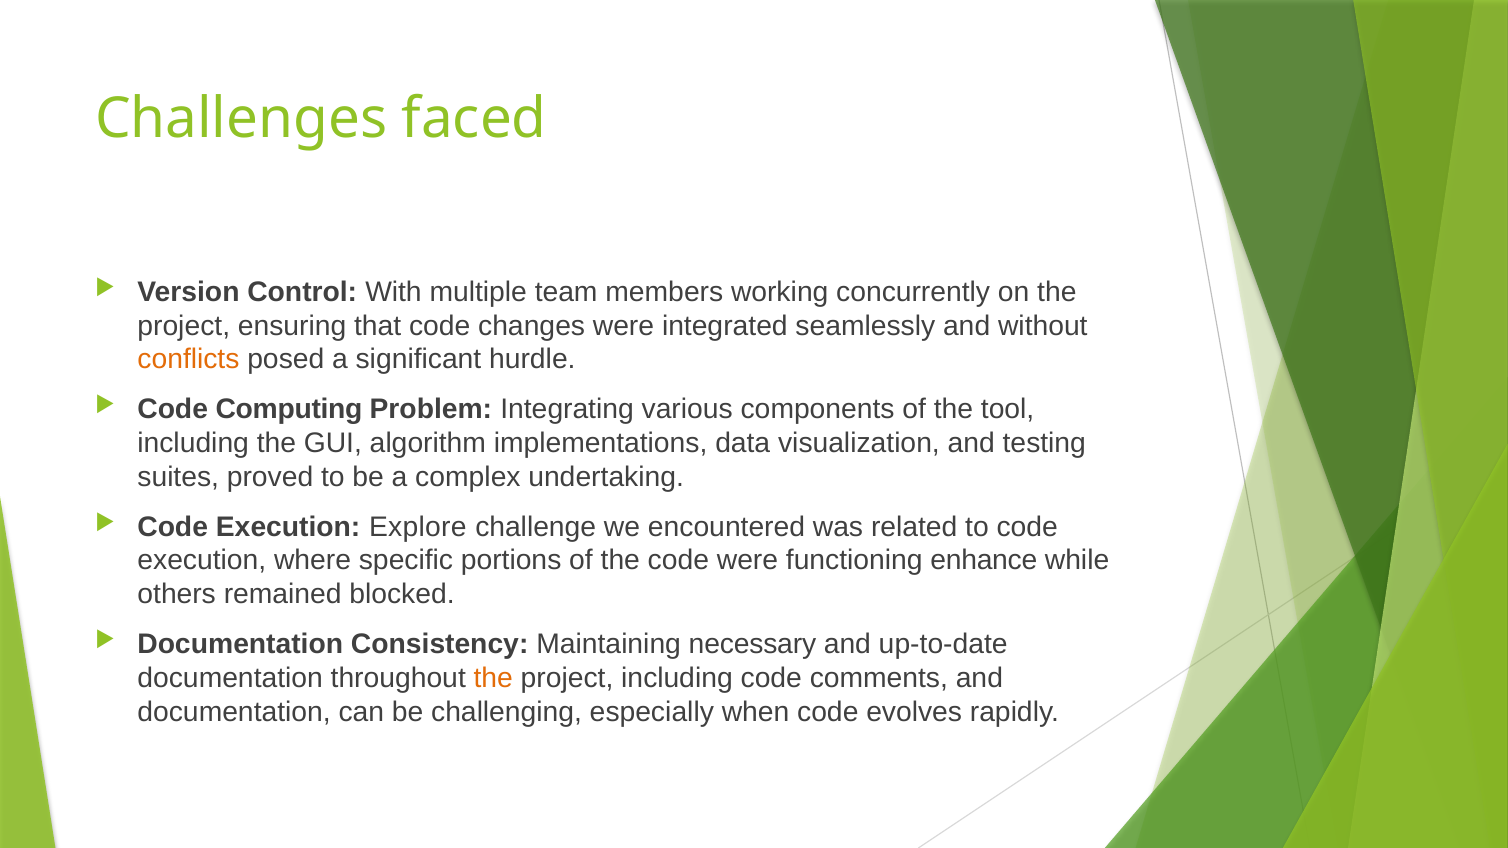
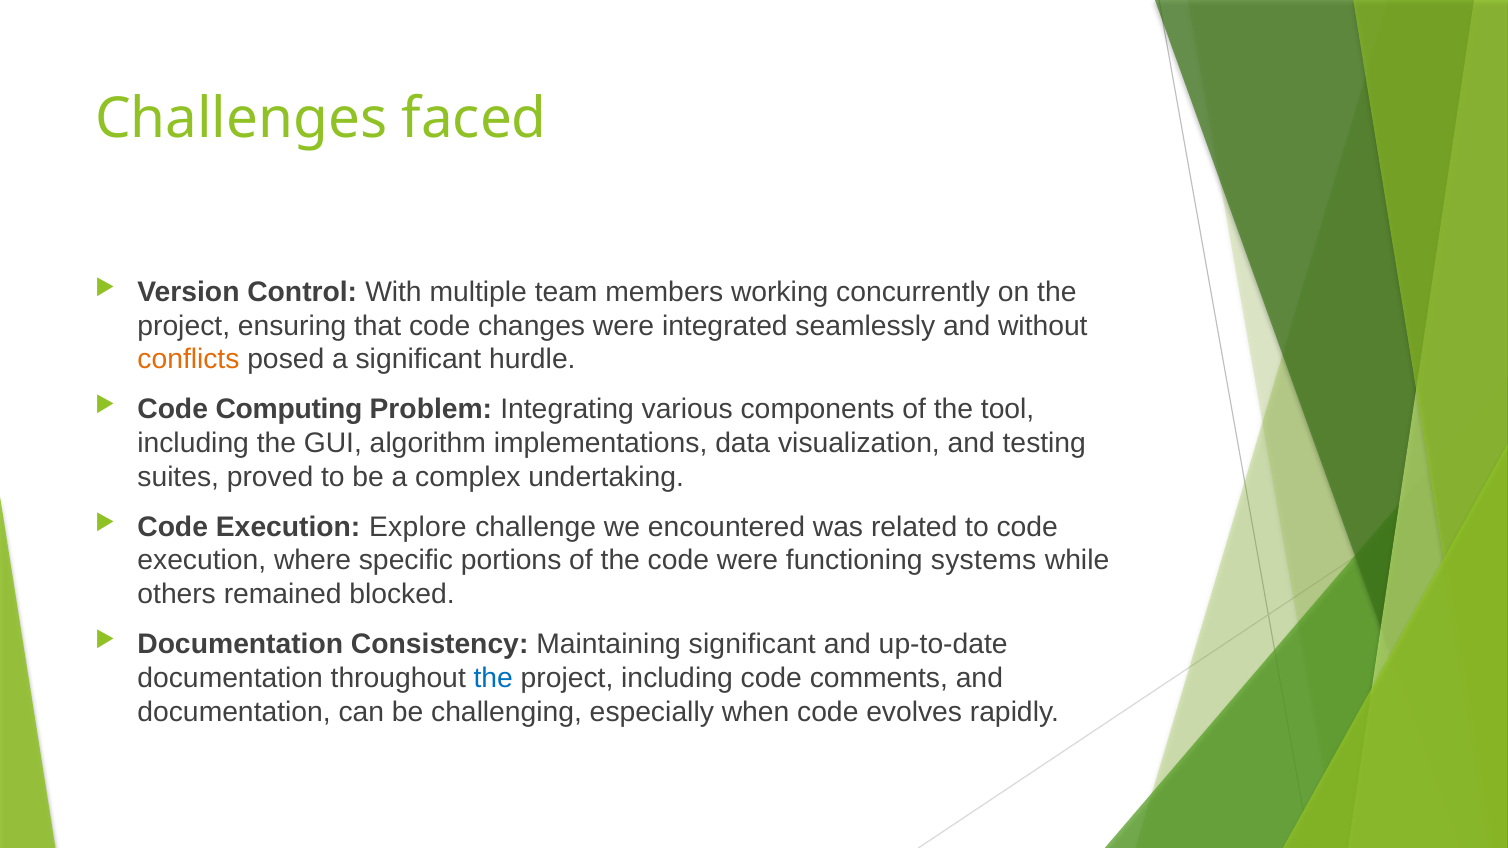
enhance: enhance -> systems
Maintaining necessary: necessary -> significant
the at (493, 678) colour: orange -> blue
